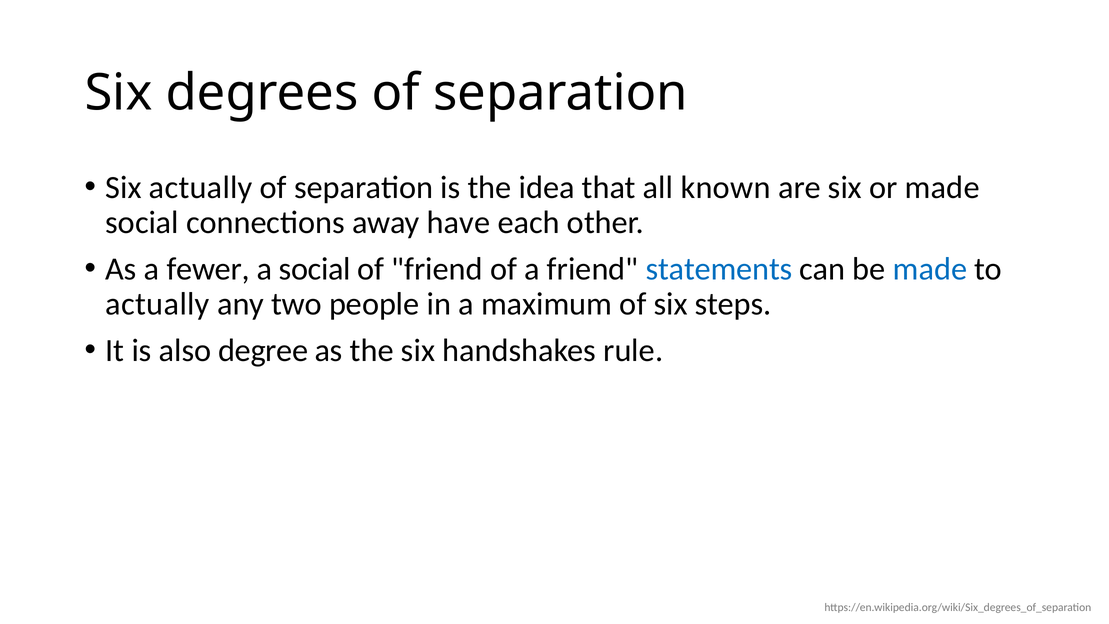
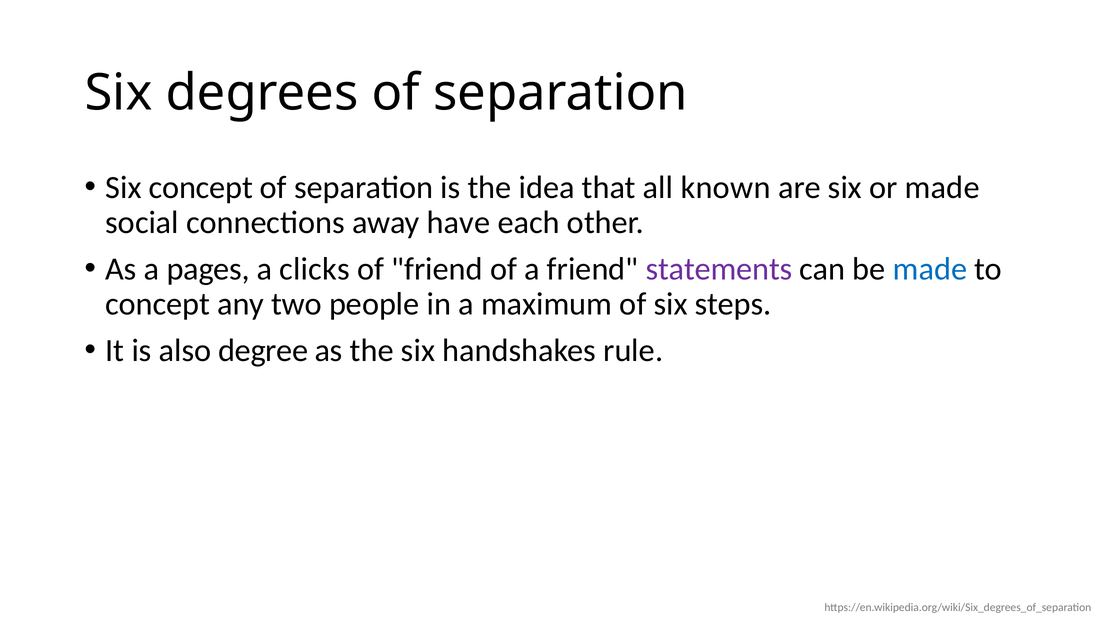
Six actually: actually -> concept
fewer: fewer -> pages
a social: social -> clicks
statements colour: blue -> purple
actually at (158, 304): actually -> concept
